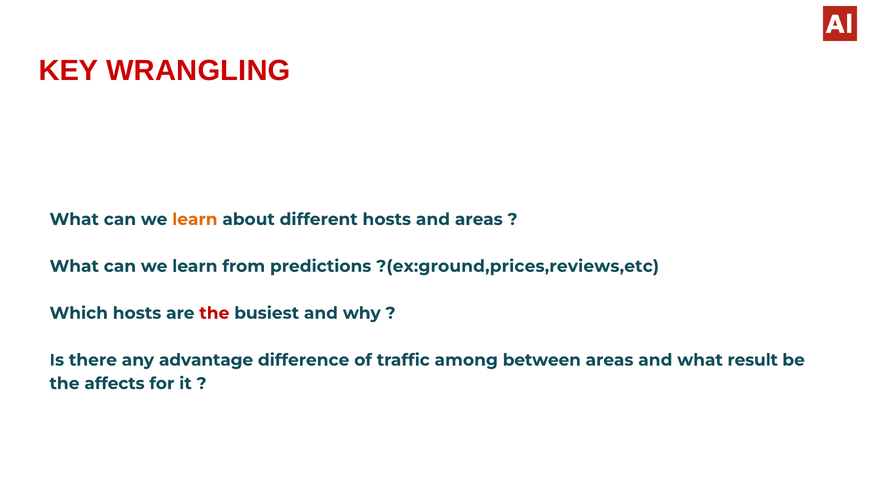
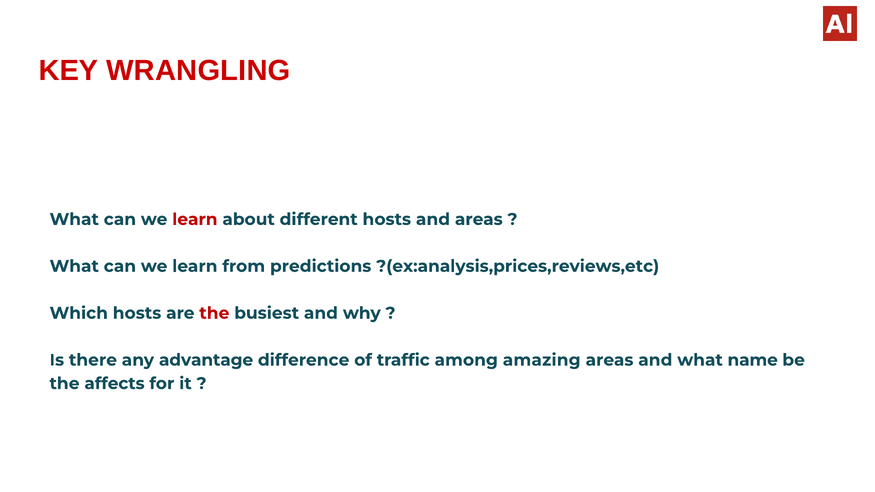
learn at (195, 219) colour: orange -> red
?(ex:ground,prices,reviews,etc: ?(ex:ground,prices,reviews,etc -> ?(ex:analysis,prices,reviews,etc
between: between -> amazing
result: result -> name
